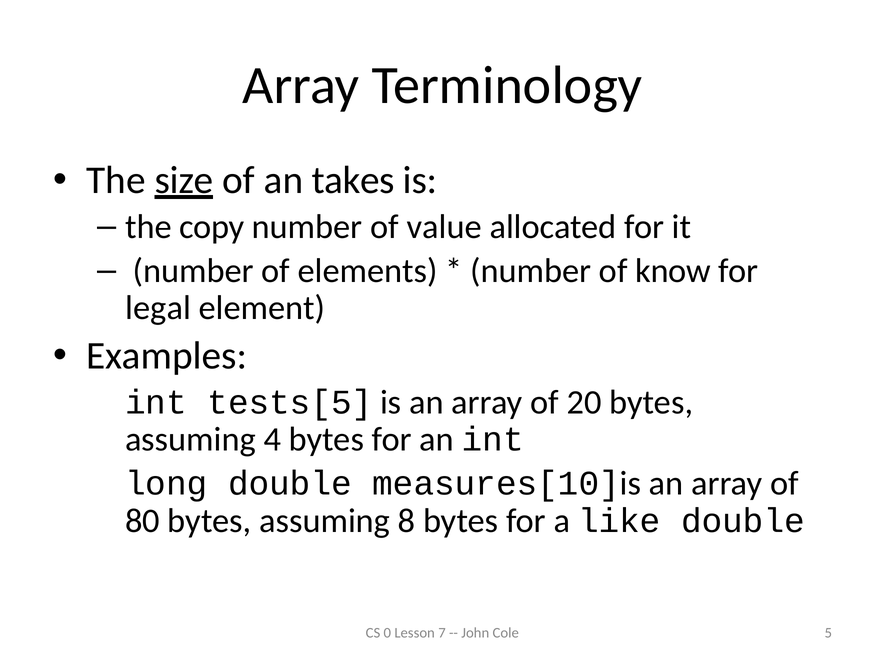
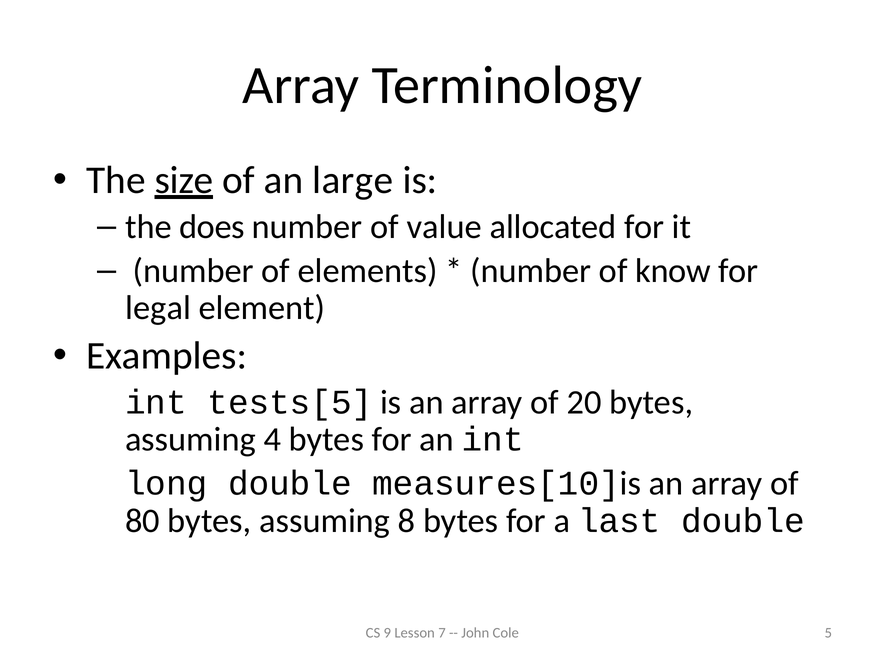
takes: takes -> large
copy: copy -> does
like: like -> last
0: 0 -> 9
